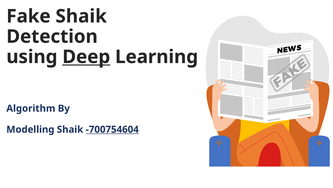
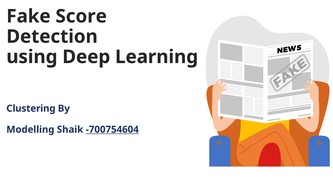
Fake Shaik: Shaik -> Score
Deep underline: present -> none
Algorithm: Algorithm -> Clustering
